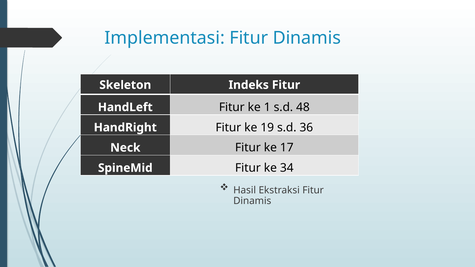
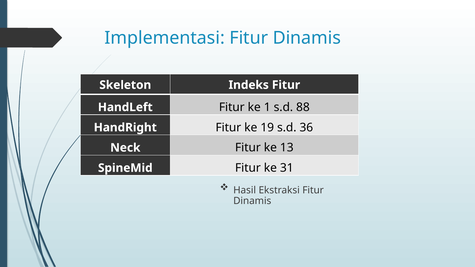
48: 48 -> 88
17: 17 -> 13
34: 34 -> 31
